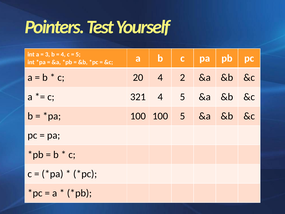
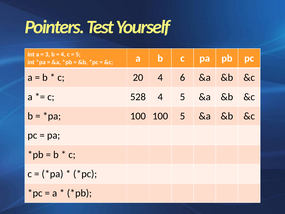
2: 2 -> 6
321: 321 -> 528
